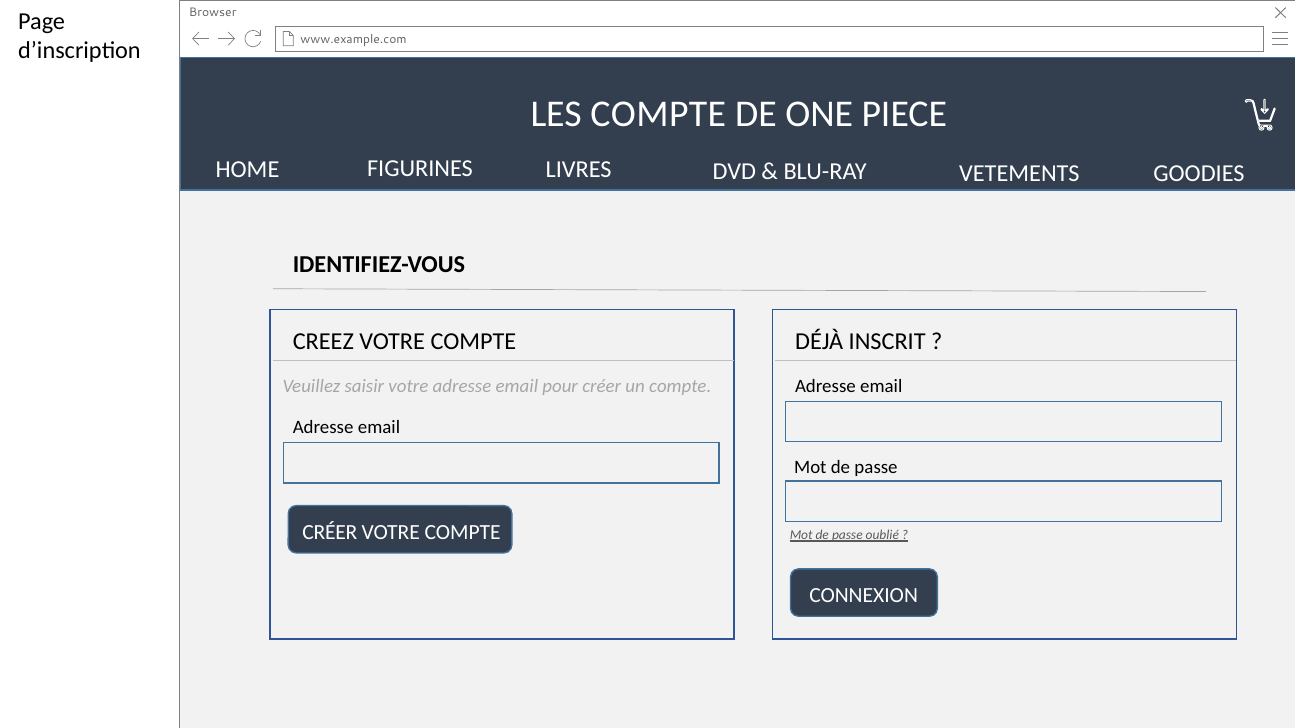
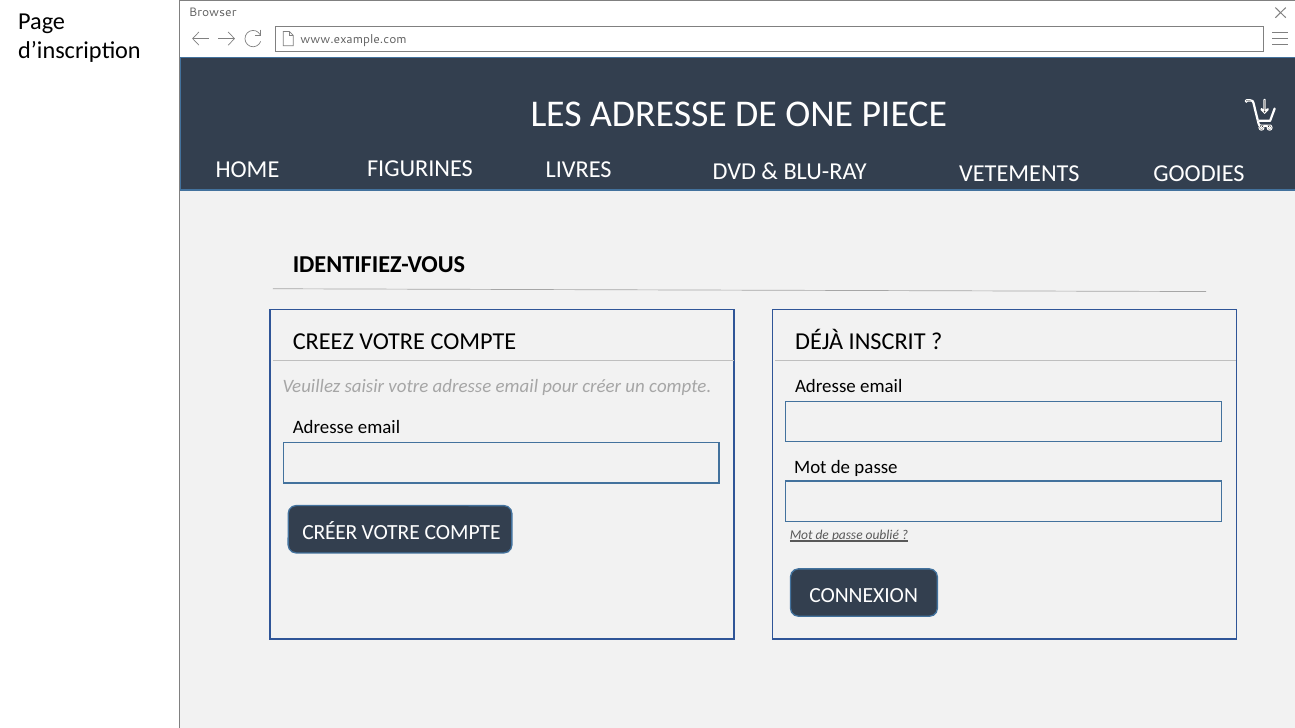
LES COMPTE: COMPTE -> ADRESSE
